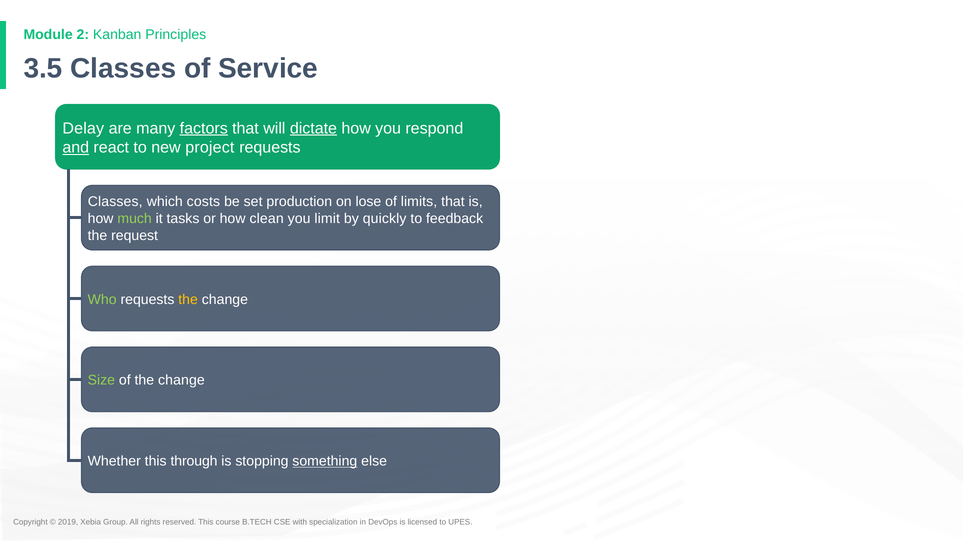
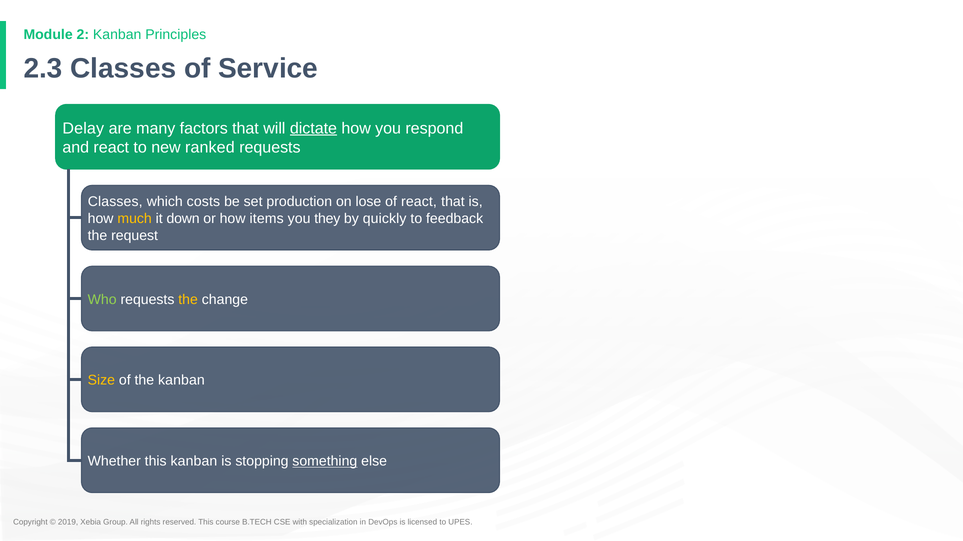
3.5: 3.5 -> 2.3
factors underline: present -> none
and underline: present -> none
project: project -> ranked
of limits: limits -> react
much colour: light green -> yellow
tasks: tasks -> down
clean: clean -> items
limit: limit -> they
Size colour: light green -> yellow
of the change: change -> kanban
this through: through -> kanban
